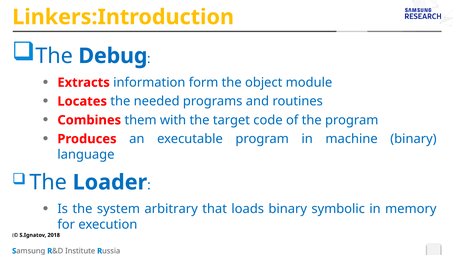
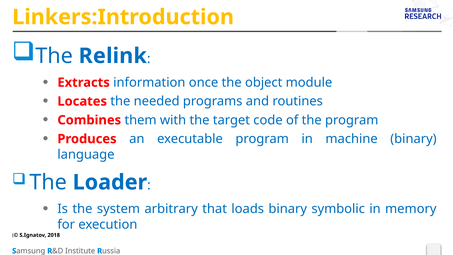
Debug: Debug -> Relink
form: form -> once
